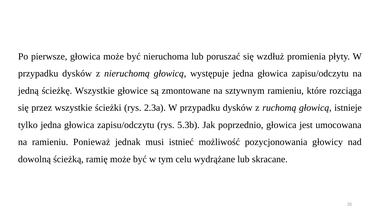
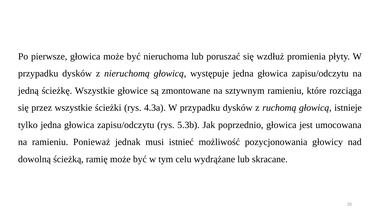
2.3a: 2.3a -> 4.3a
